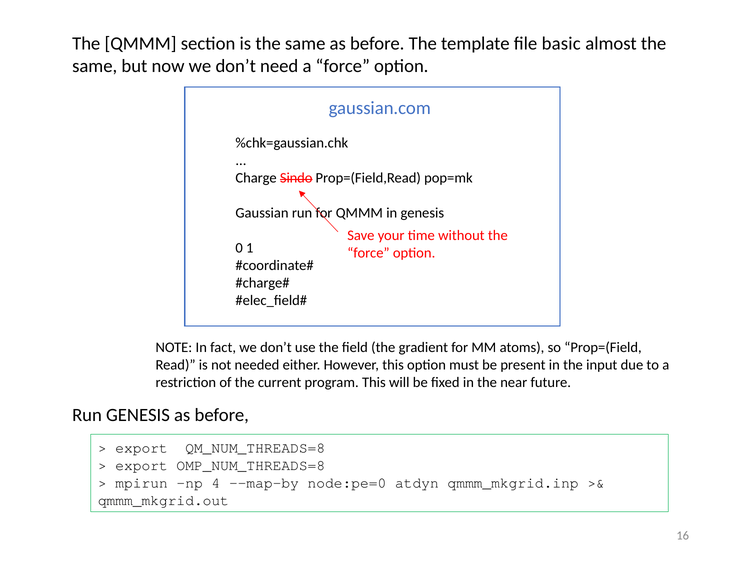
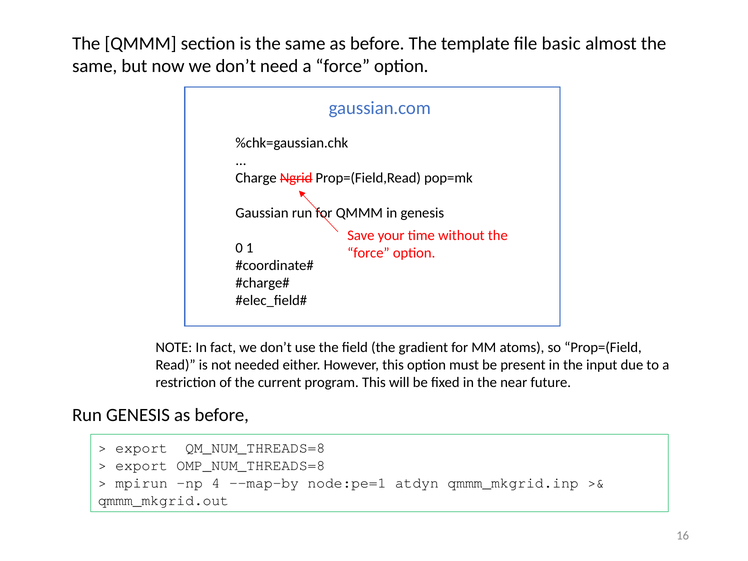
Sindo: Sindo -> Ngrid
node:pe=0: node:pe=0 -> node:pe=1
